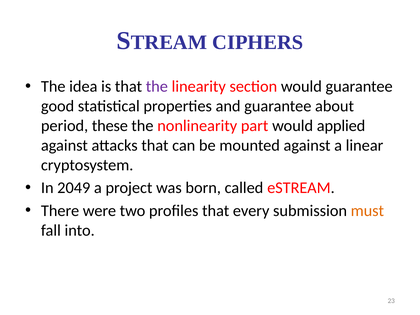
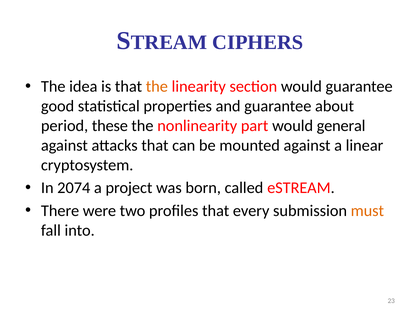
the at (157, 87) colour: purple -> orange
applied: applied -> general
2049: 2049 -> 2074
